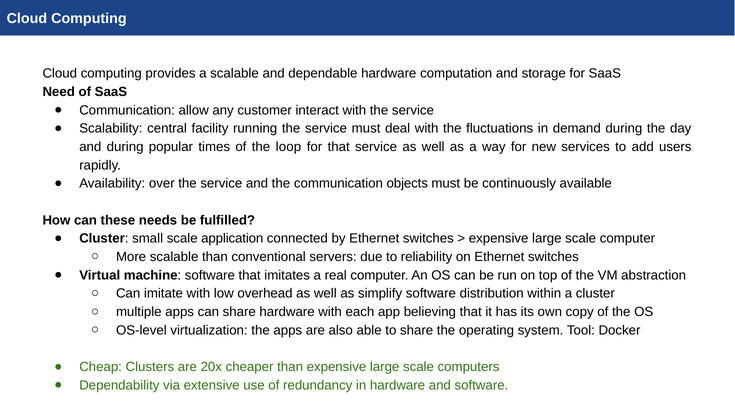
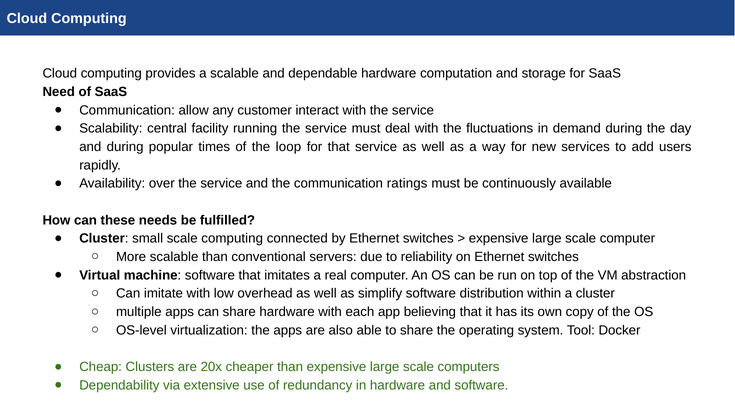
objects: objects -> ratings
scale application: application -> computing
